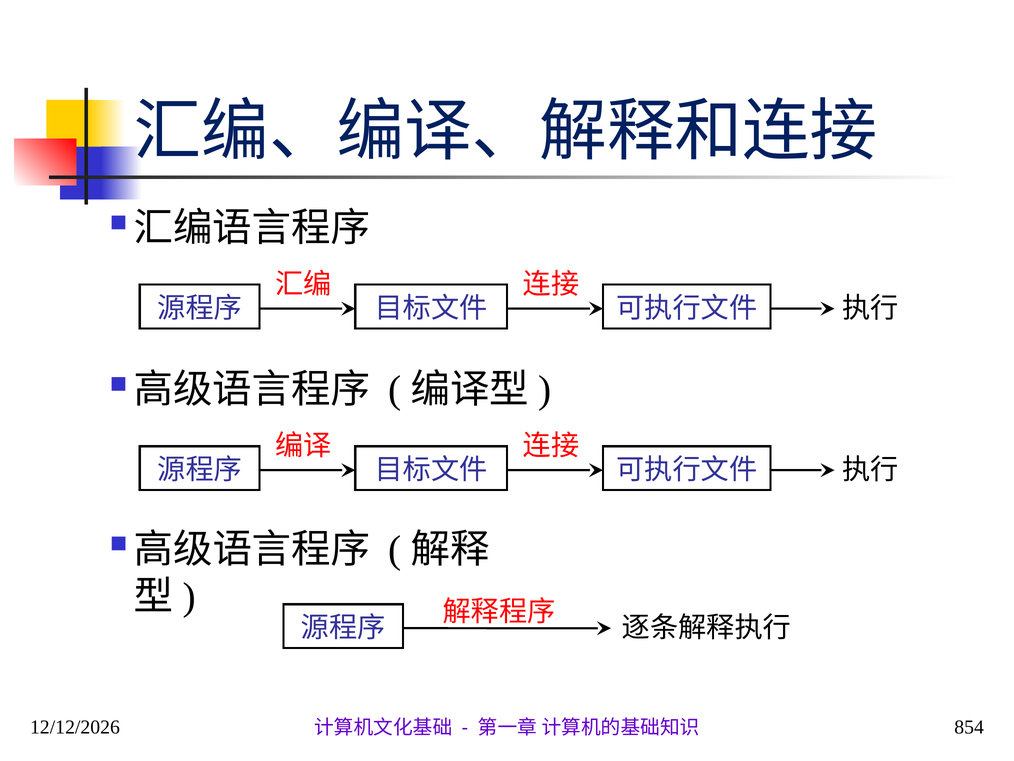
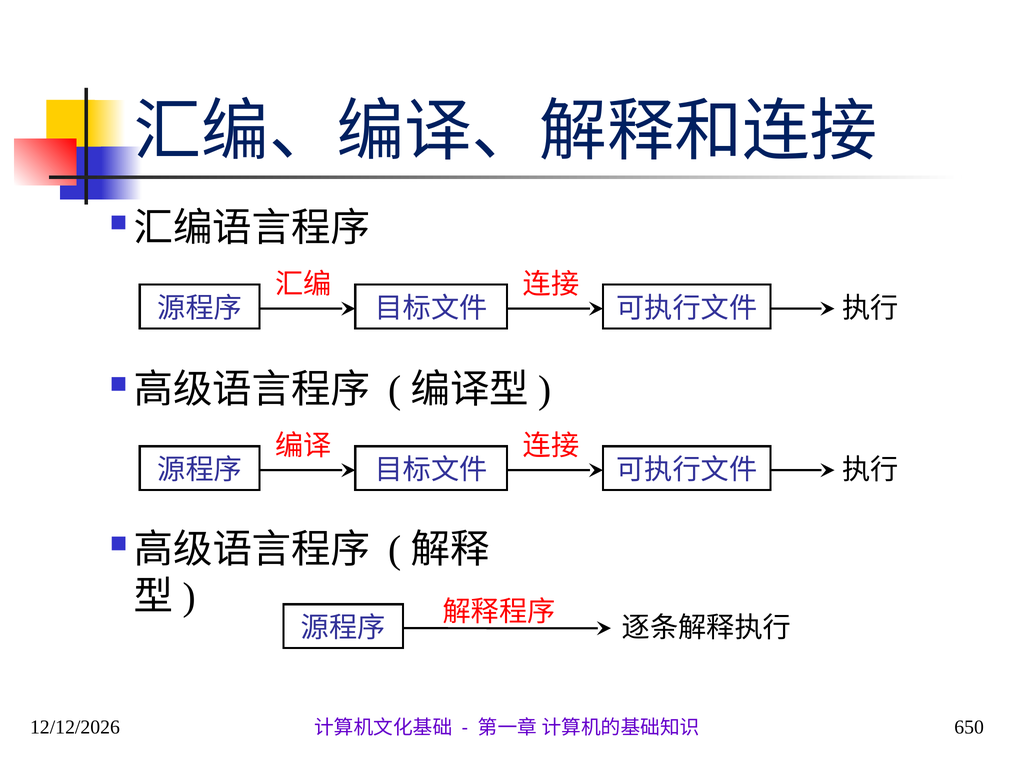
854: 854 -> 650
